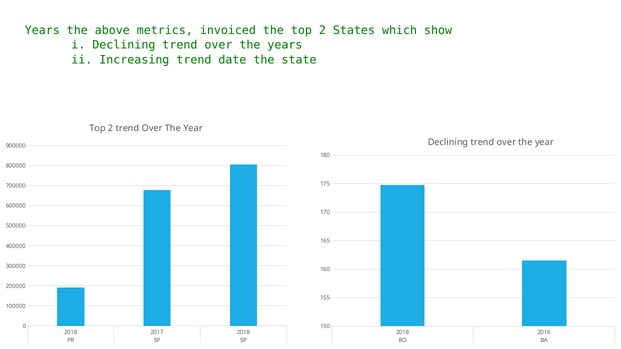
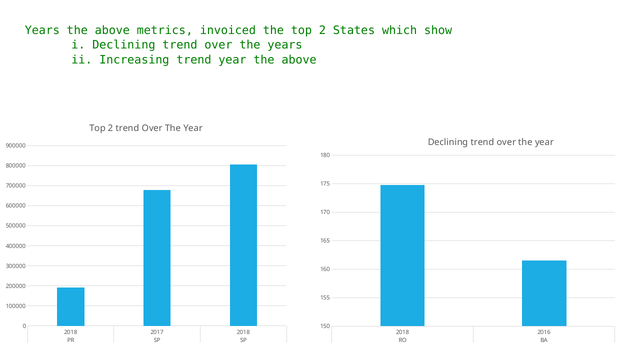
trend date: date -> year
state at (299, 60): state -> above
